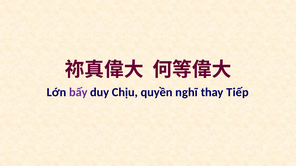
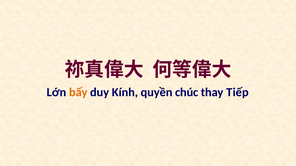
bấy colour: purple -> orange
Chịu: Chịu -> Kính
nghĩ: nghĩ -> chúc
